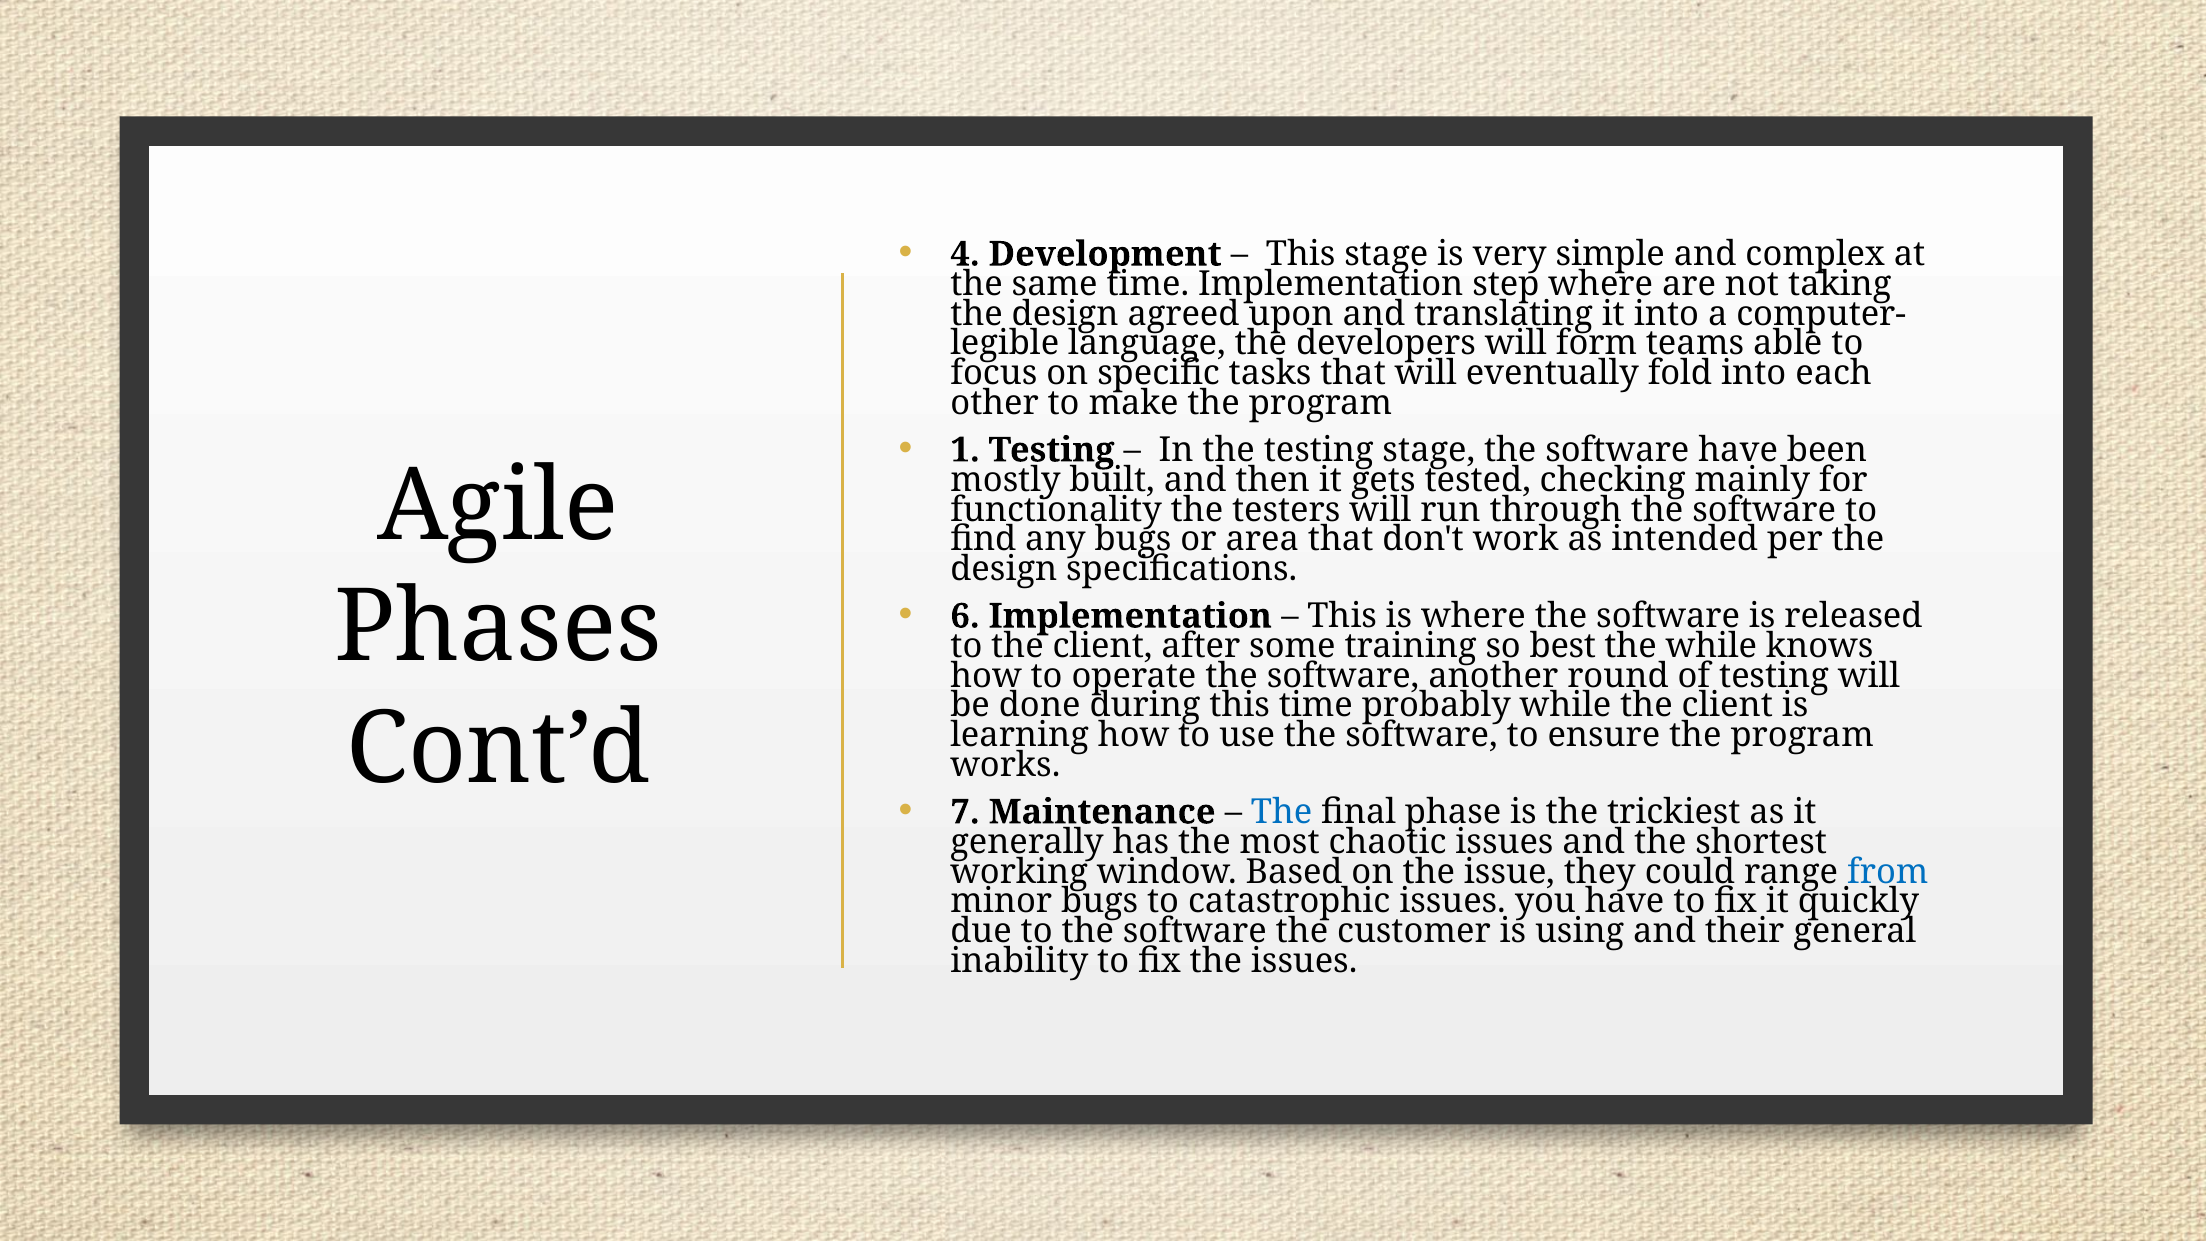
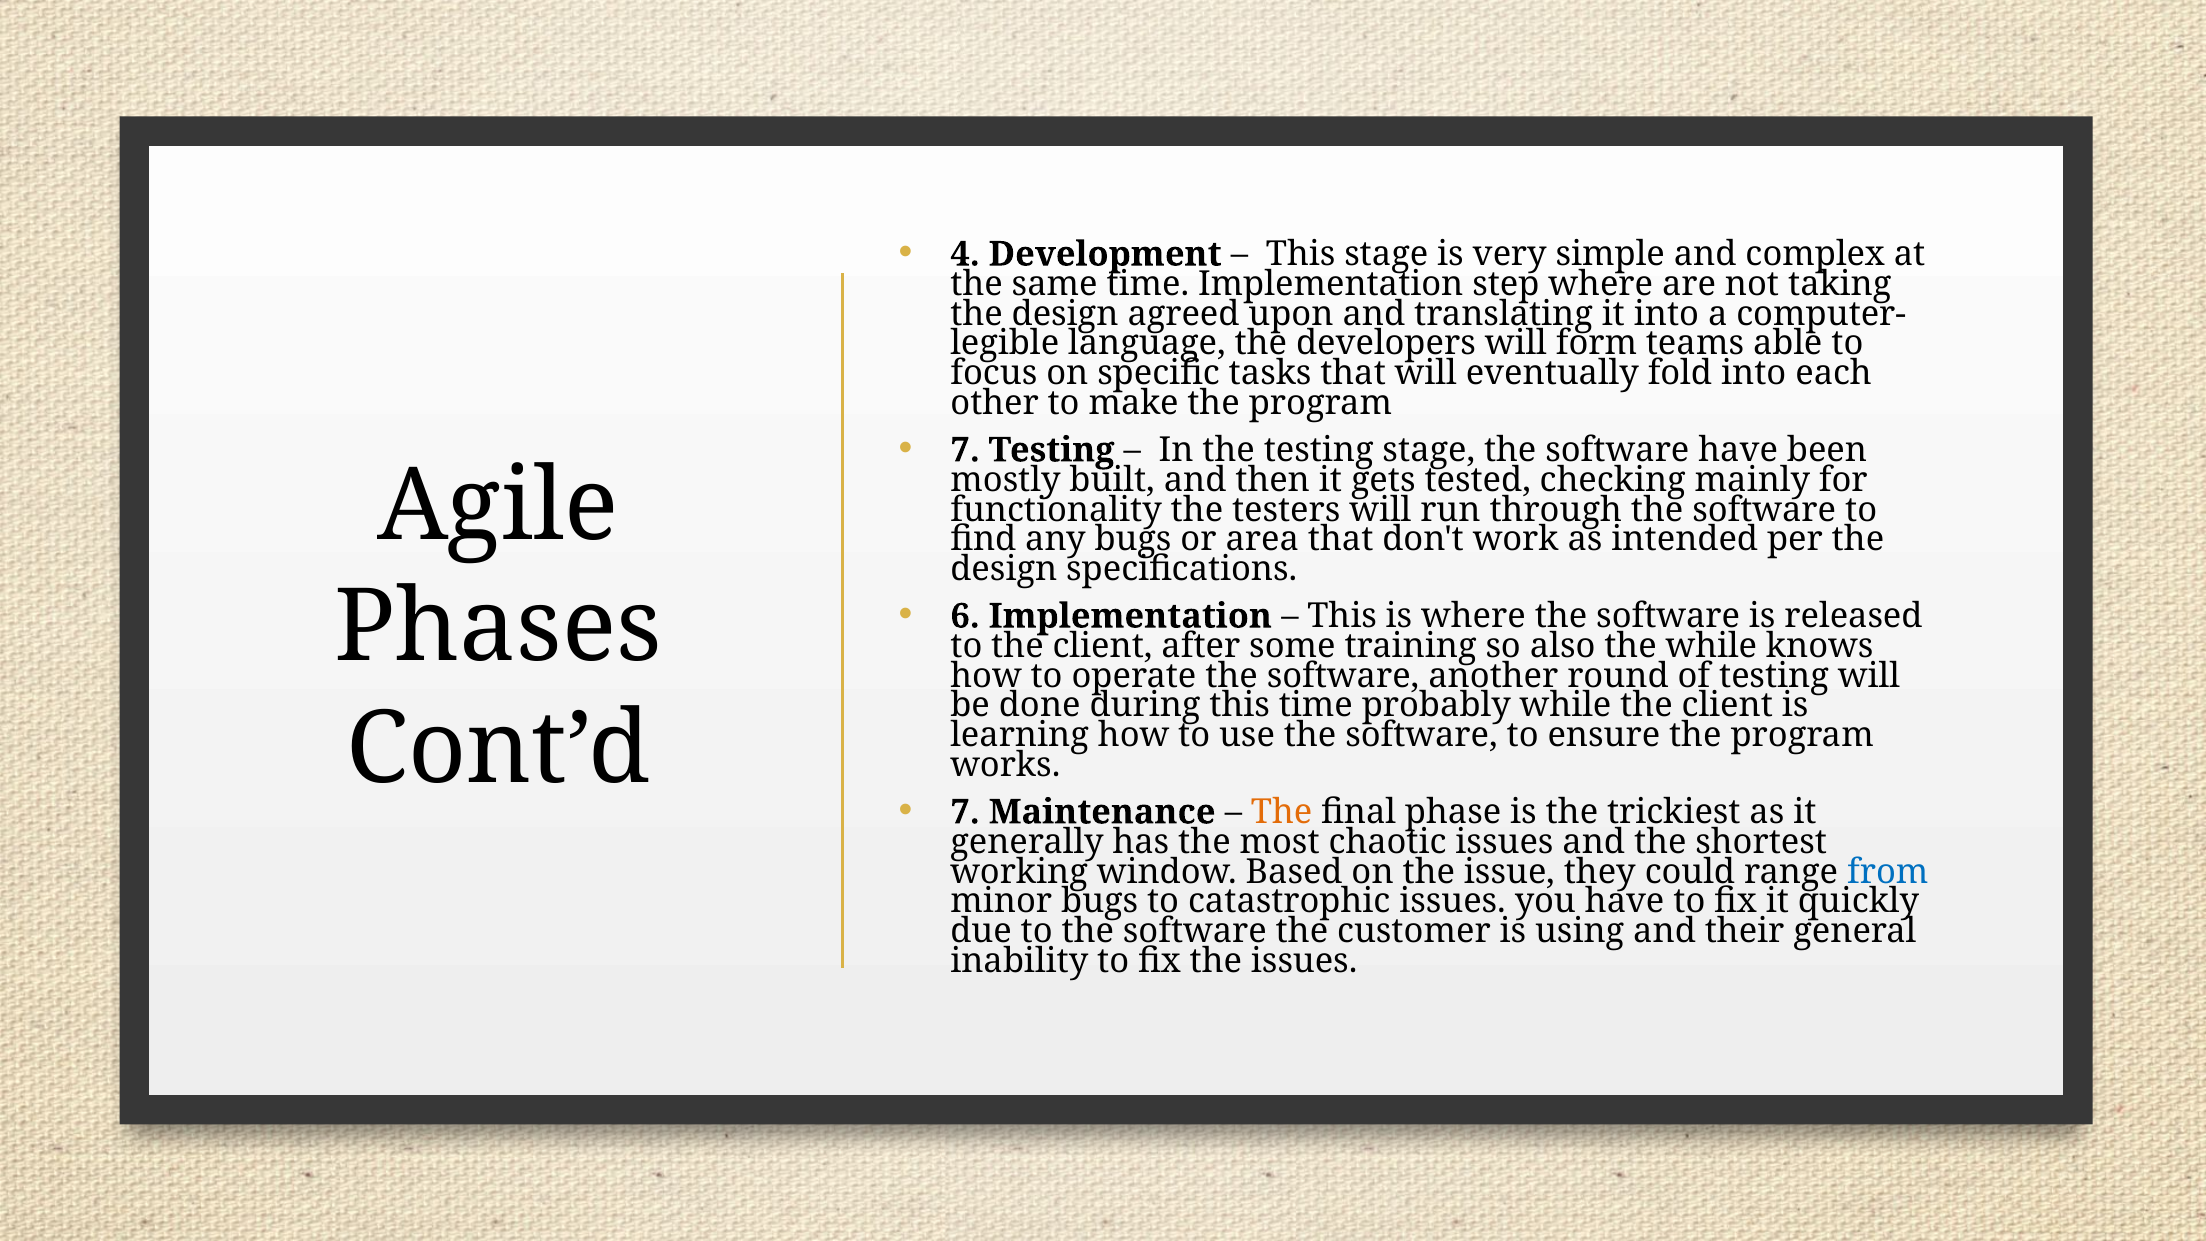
1 at (965, 450): 1 -> 7
best: best -> also
The at (1282, 812) colour: blue -> orange
